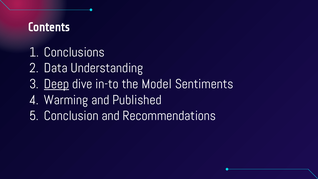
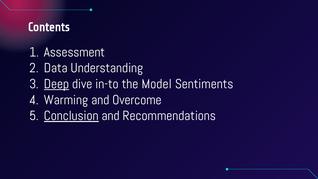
Conclusions: Conclusions -> Assessment
Published: Published -> Overcome
Conclusion underline: none -> present
